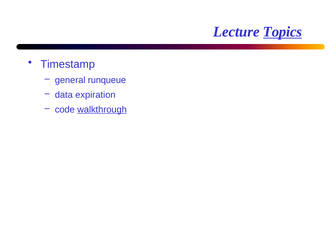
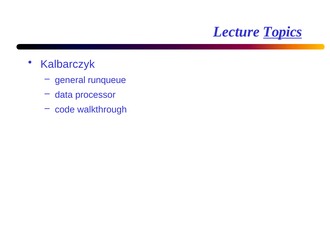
Timestamp: Timestamp -> Kalbarczyk
expiration: expiration -> processor
walkthrough underline: present -> none
